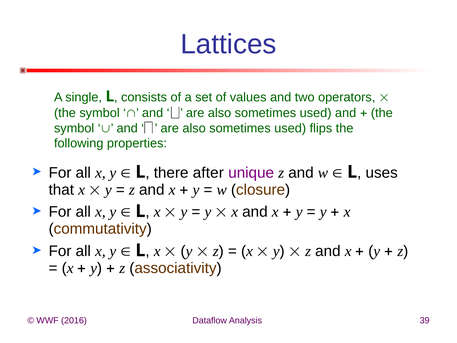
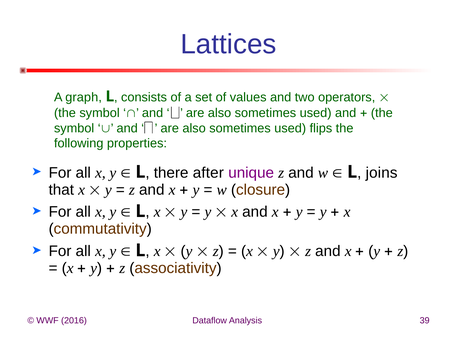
single: single -> graph
uses: uses -> joins
